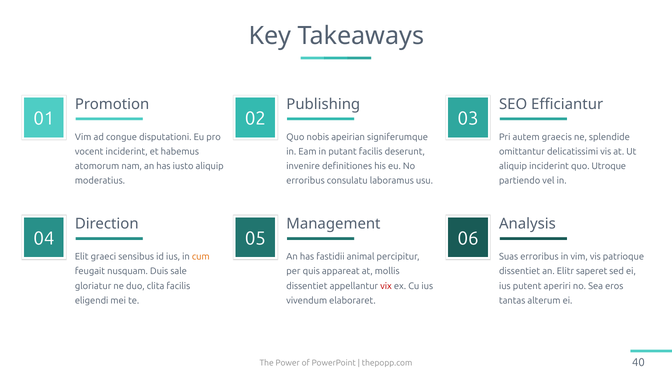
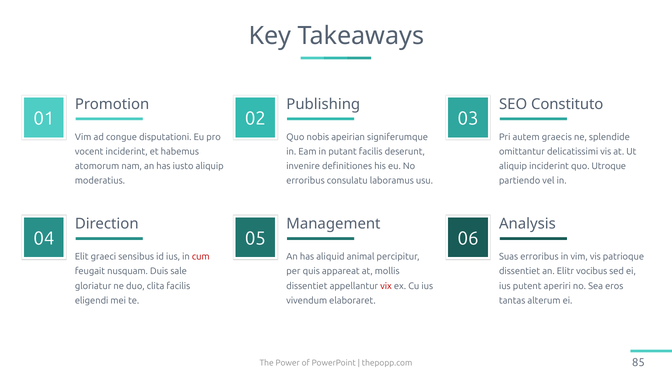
Efficiantur: Efficiantur -> Constituto
cum colour: orange -> red
fastidii: fastidii -> aliquid
saperet: saperet -> vocibus
40: 40 -> 85
